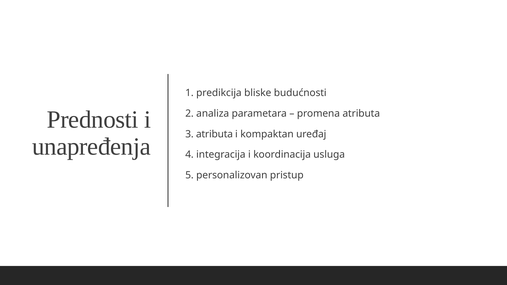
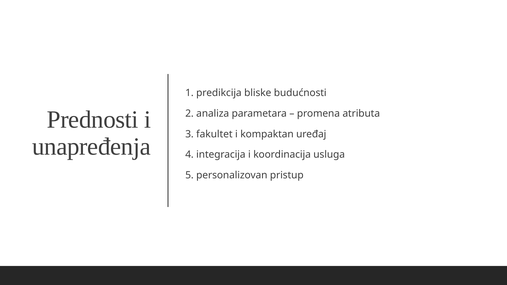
3 atributa: atributa -> fakultet
